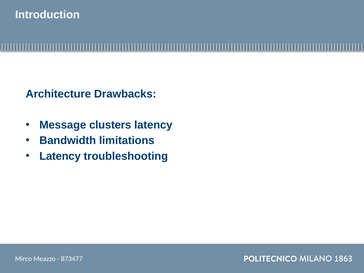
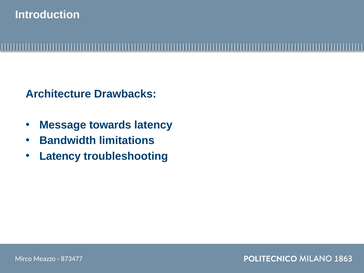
clusters: clusters -> towards
